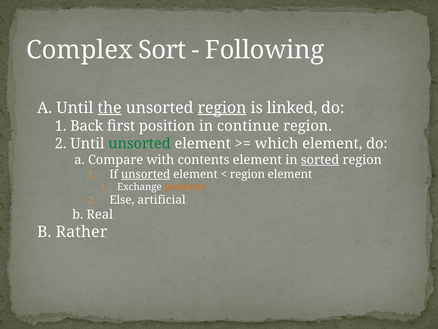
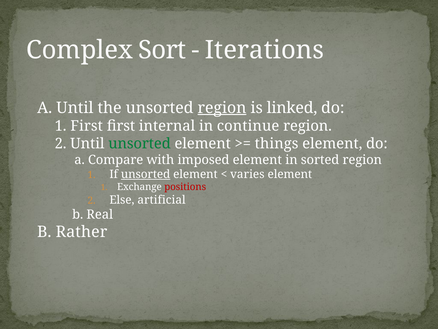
Following: Following -> Iterations
the underline: present -> none
1 Back: Back -> First
position: position -> internal
which: which -> things
contents: contents -> imposed
sorted underline: present -> none
region at (247, 174): region -> varies
positions colour: orange -> red
